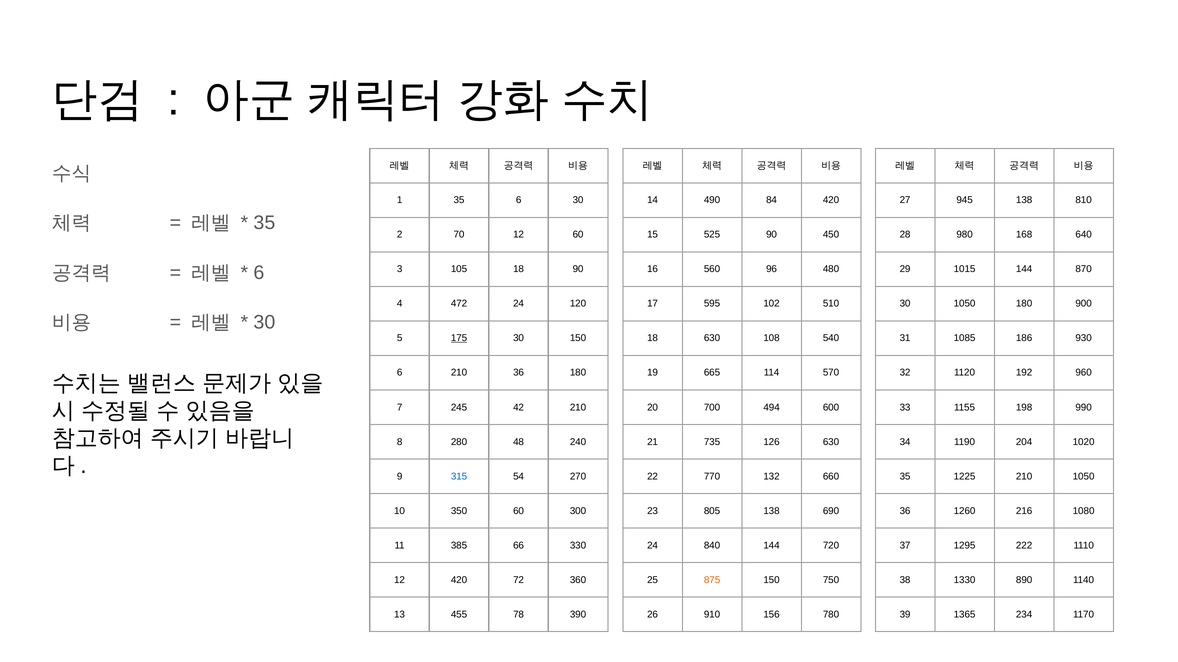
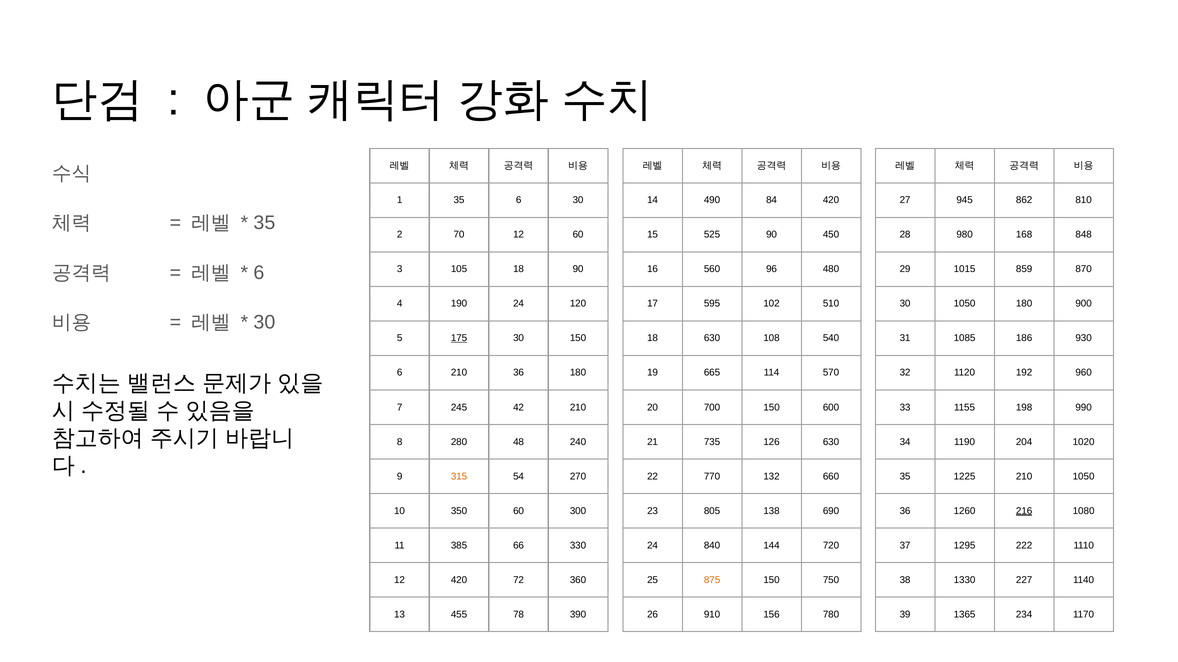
945 138: 138 -> 862
640: 640 -> 848
1015 144: 144 -> 859
472: 472 -> 190
700 494: 494 -> 150
315 colour: blue -> orange
216 underline: none -> present
890: 890 -> 227
